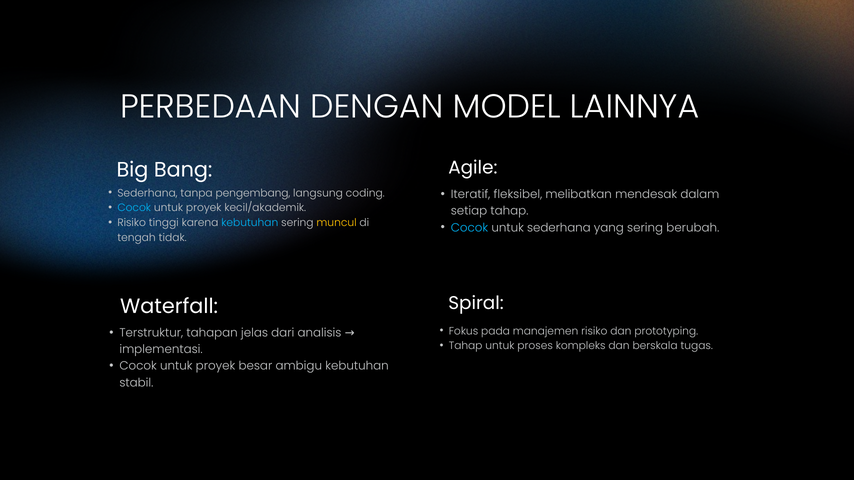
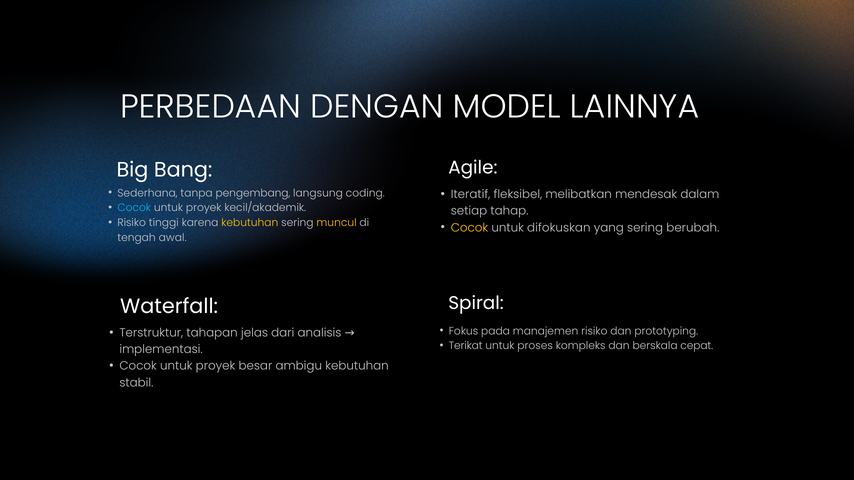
kebutuhan at (250, 223) colour: light blue -> yellow
Cocok at (469, 228) colour: light blue -> yellow
untuk sederhana: sederhana -> difokuskan
tidak: tidak -> awal
Tahap at (466, 346): Tahap -> Terikat
tugas: tugas -> cepat
